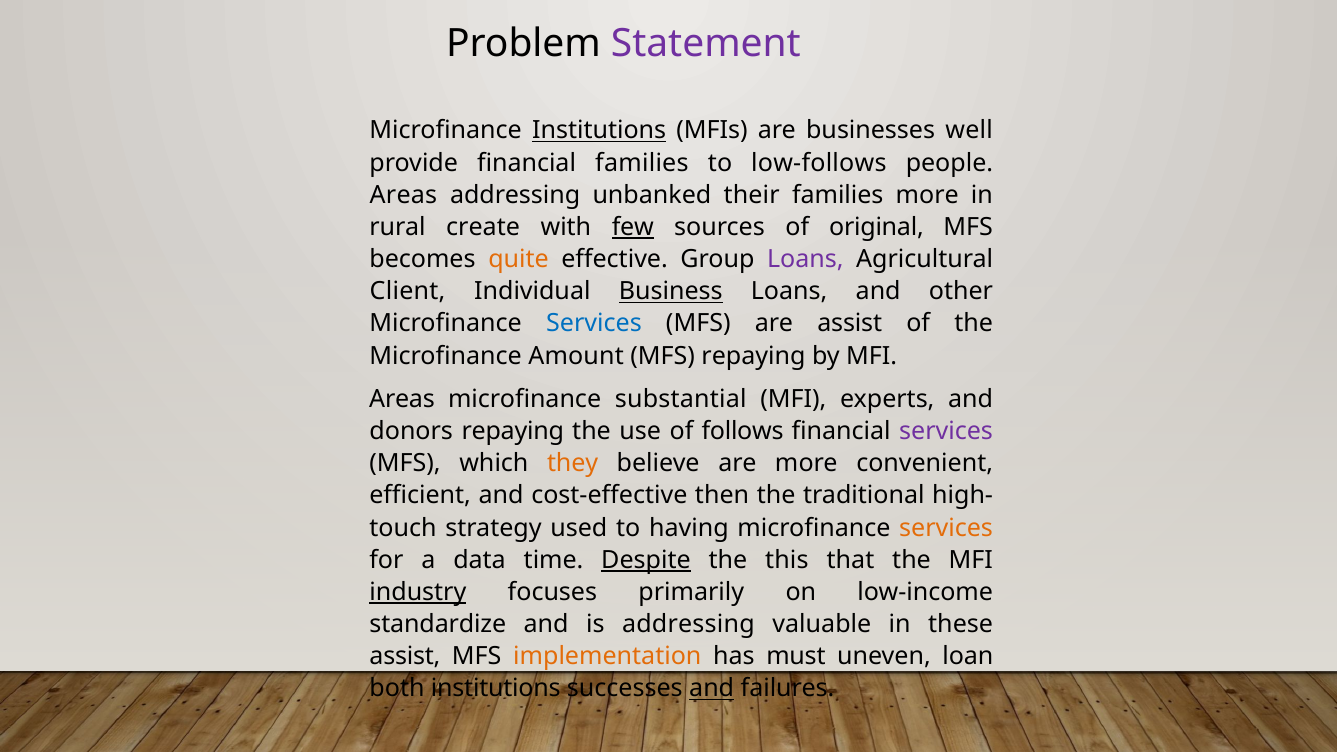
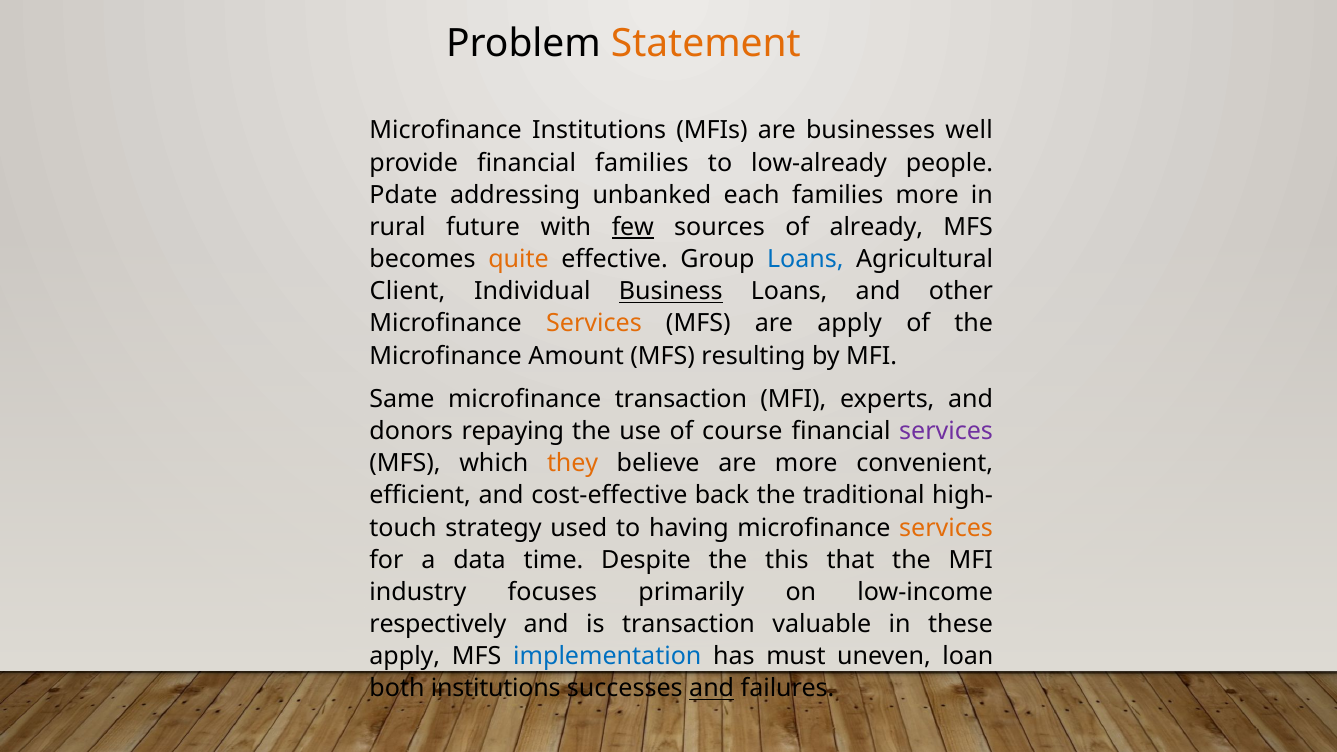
Statement colour: purple -> orange
Institutions at (599, 131) underline: present -> none
low-follows: low-follows -> low-already
Areas at (403, 195): Areas -> Pdate
their: their -> each
create: create -> future
original: original -> already
Loans at (805, 259) colour: purple -> blue
Services at (594, 324) colour: blue -> orange
are assist: assist -> apply
MFS repaying: repaying -> resulting
Areas at (402, 399): Areas -> Same
microfinance substantial: substantial -> transaction
follows: follows -> course
then: then -> back
Despite underline: present -> none
industry underline: present -> none
standardize: standardize -> respectively
is addressing: addressing -> transaction
assist at (405, 657): assist -> apply
implementation colour: orange -> blue
